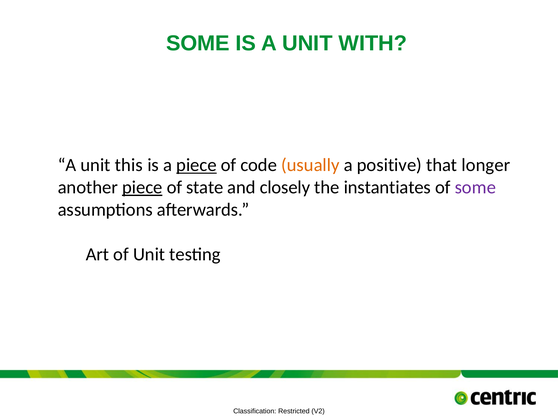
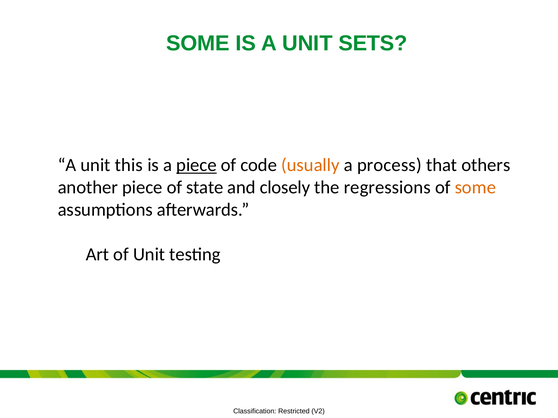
WITH: WITH -> SETS
positive: positive -> process
longer: longer -> others
piece at (142, 188) underline: present -> none
instantiates: instantiates -> regressions
some at (475, 188) colour: purple -> orange
